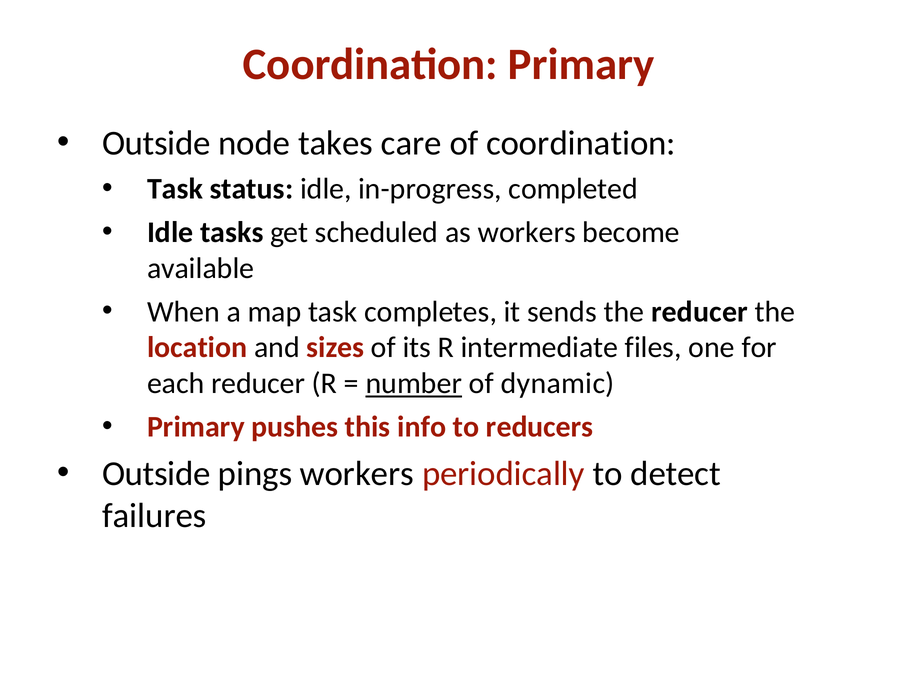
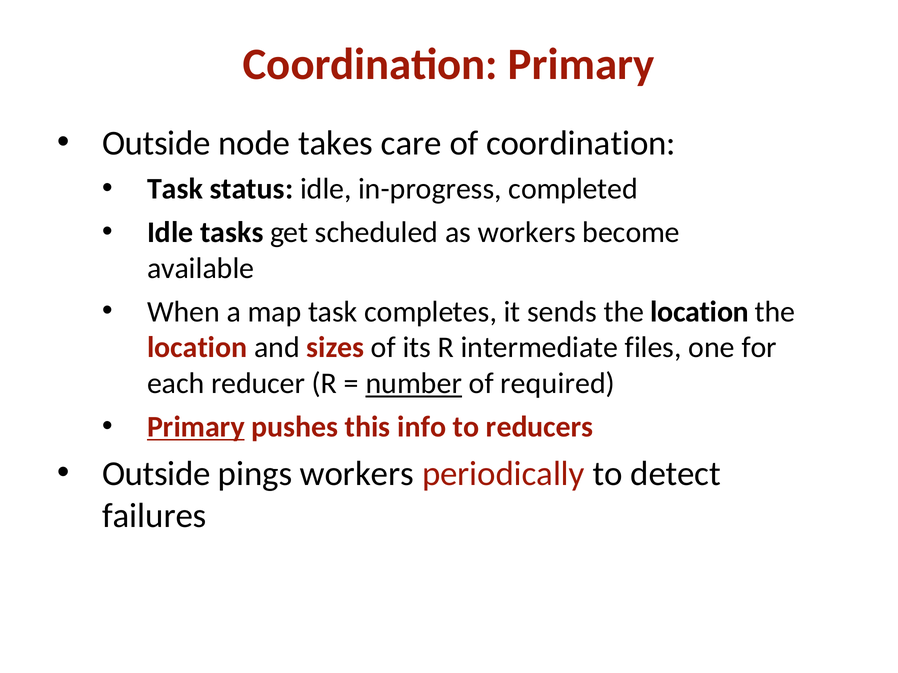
sends the reducer: reducer -> location
dynamic: dynamic -> required
Primary at (196, 427) underline: none -> present
